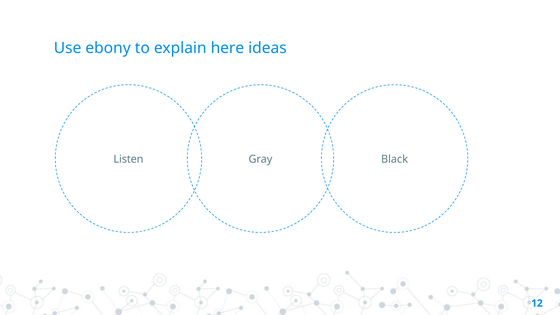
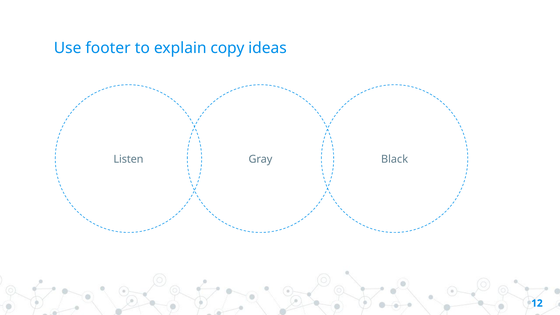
ebony: ebony -> footer
here: here -> copy
